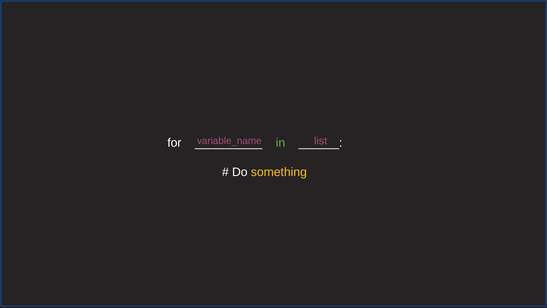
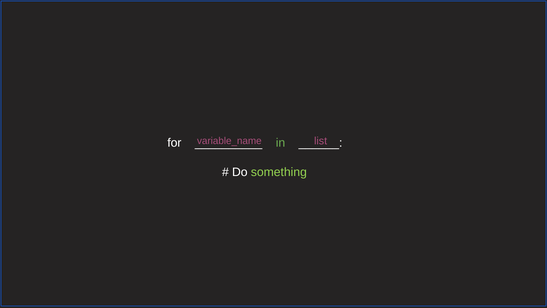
something colour: yellow -> light green
